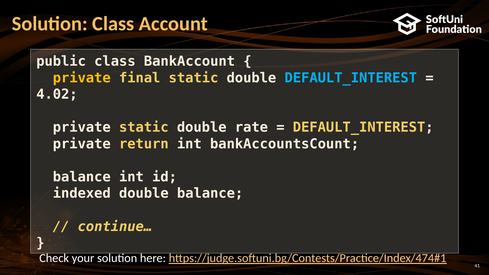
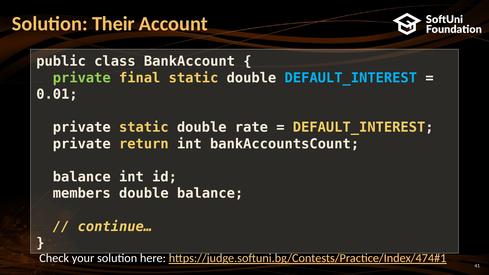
Solution Class: Class -> Their
private at (82, 78) colour: yellow -> light green
4.02: 4.02 -> 0.01
indexed: indexed -> members
